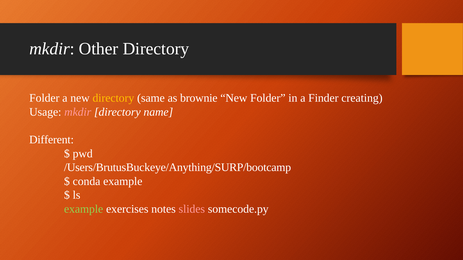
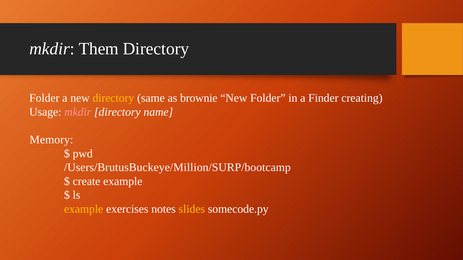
Other: Other -> Them
Different: Different -> Memory
/Users/BrutusBuckeye/Anything/SURP/bootcamp: /Users/BrutusBuckeye/Anything/SURP/bootcamp -> /Users/BrutusBuckeye/Million/SURP/bootcamp
conda: conda -> create
example at (84, 209) colour: light green -> yellow
slides colour: pink -> yellow
